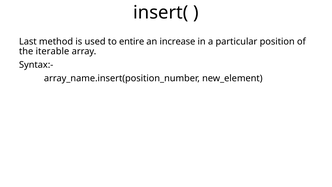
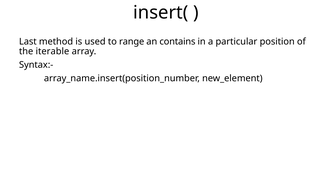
entire: entire -> range
increase: increase -> contains
